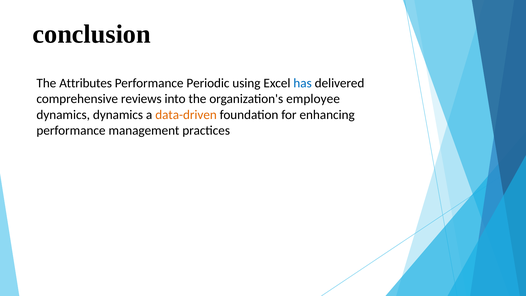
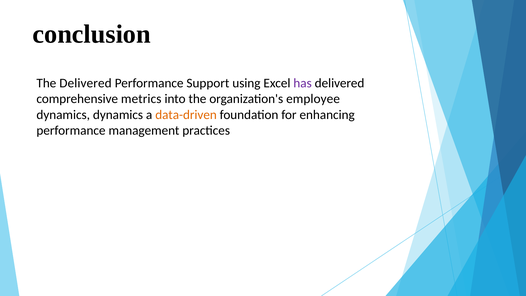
The Attributes: Attributes -> Delivered
Periodic: Periodic -> Support
has colour: blue -> purple
reviews: reviews -> metrics
